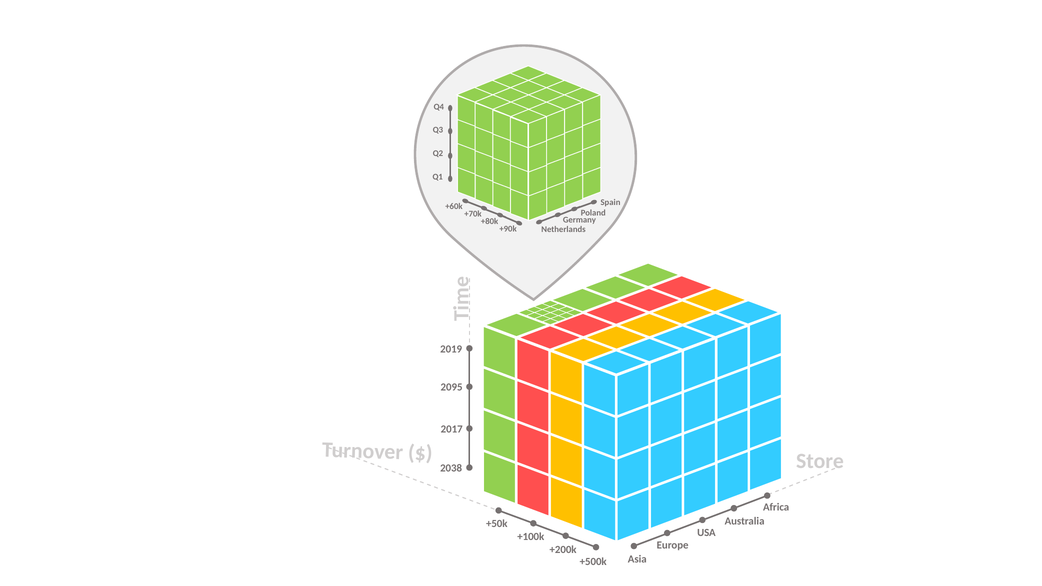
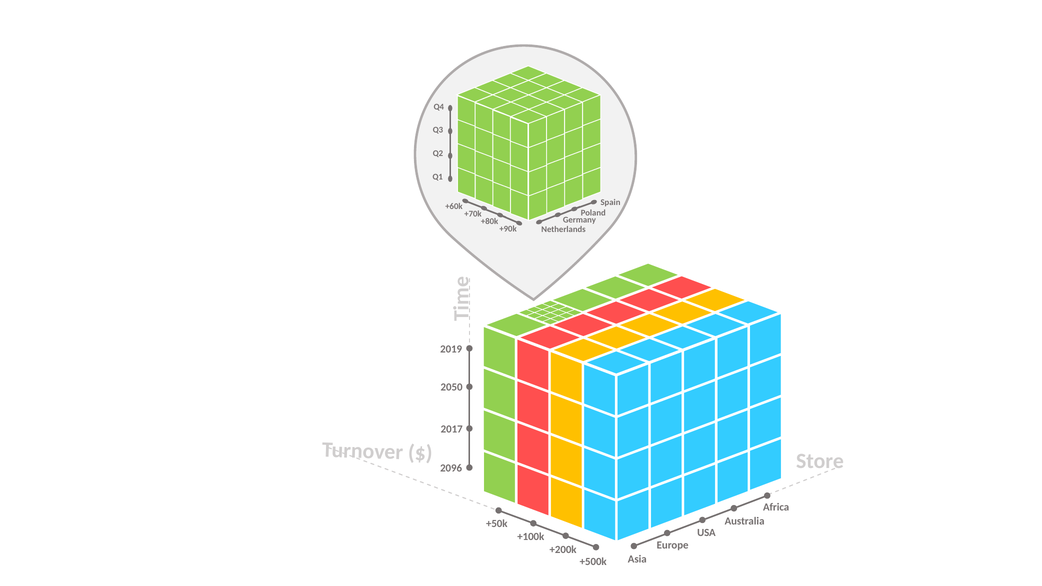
2095: 2095 -> 2050
2038: 2038 -> 2096
